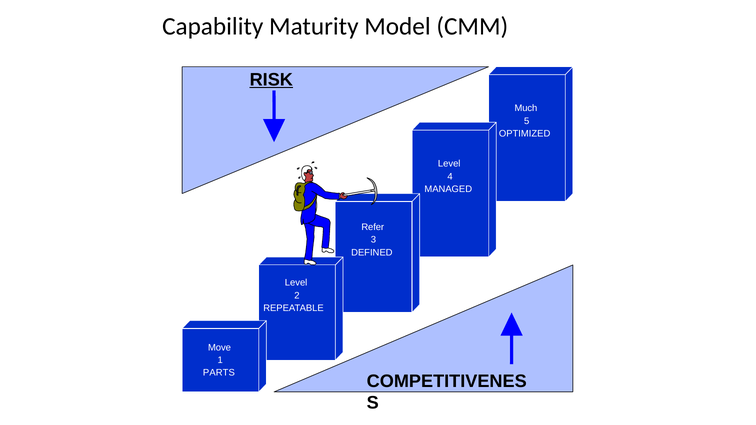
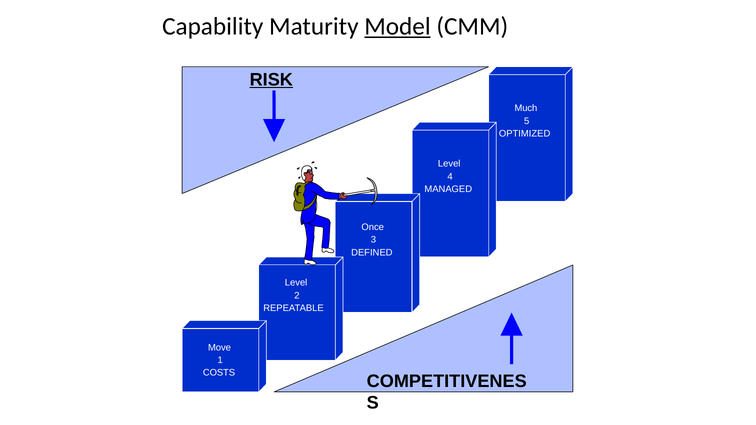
Model underline: none -> present
Refer: Refer -> Once
PARTS: PARTS -> COSTS
